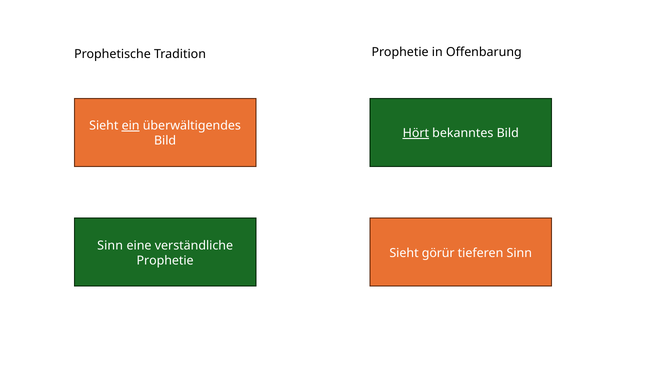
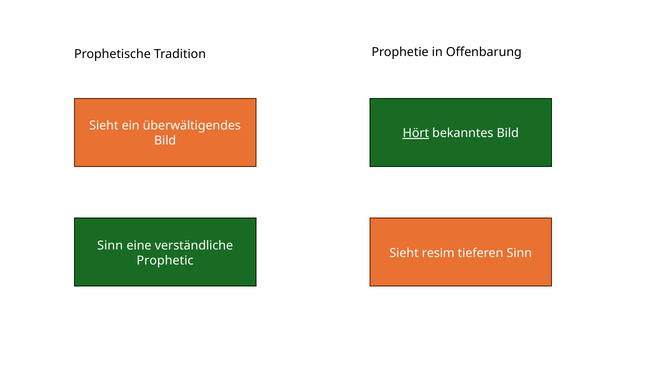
ein underline: present -> none
görür: görür -> resim
Prophetie at (165, 261): Prophetie -> Prophetic
